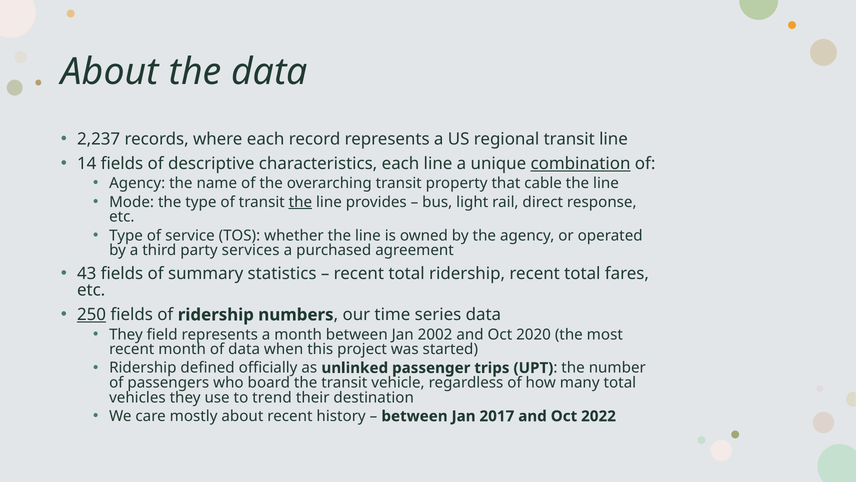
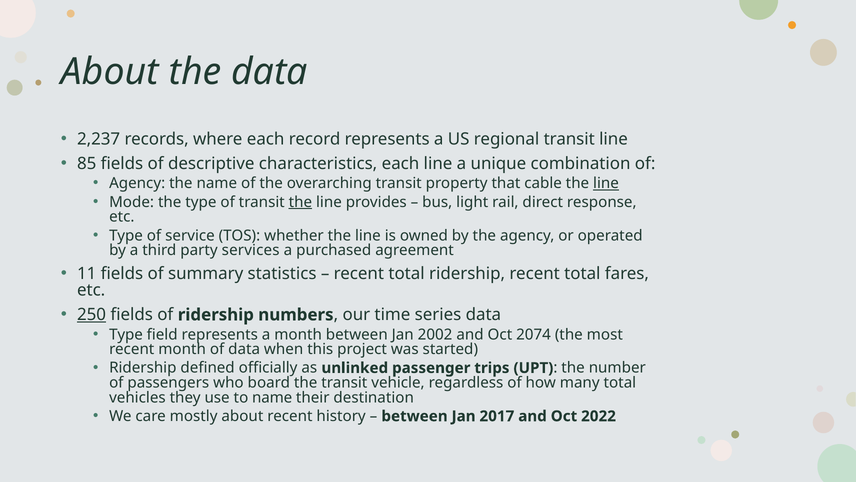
14: 14 -> 85
combination underline: present -> none
line at (606, 183) underline: none -> present
43: 43 -> 11
They at (126, 334): They -> Type
2020: 2020 -> 2074
to trend: trend -> name
